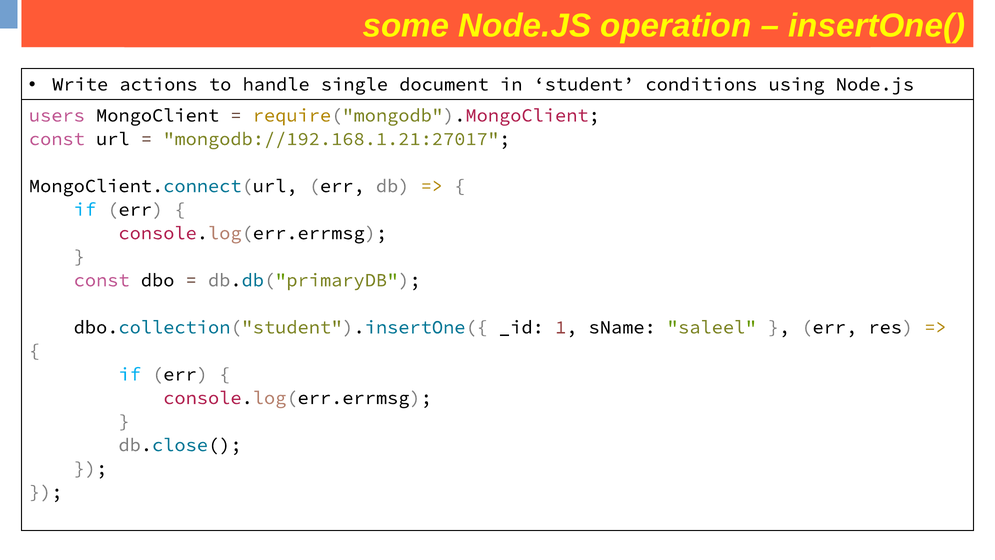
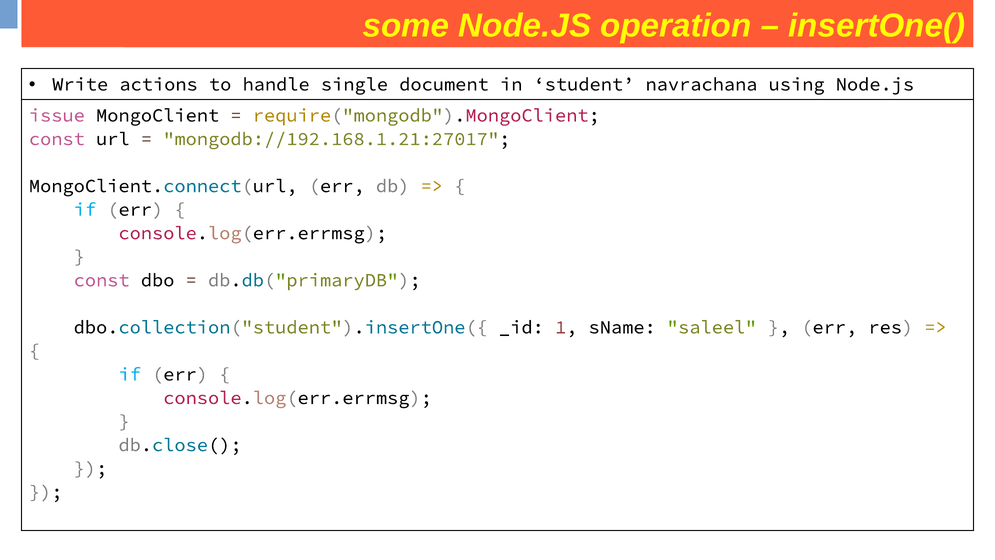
conditions: conditions -> navrachana
users: users -> issue
